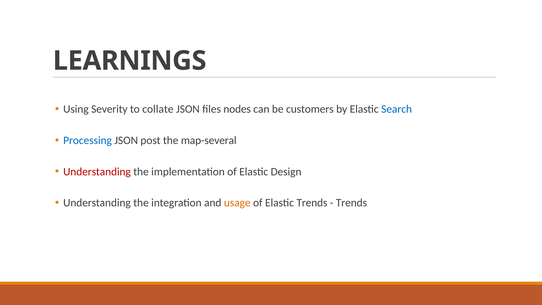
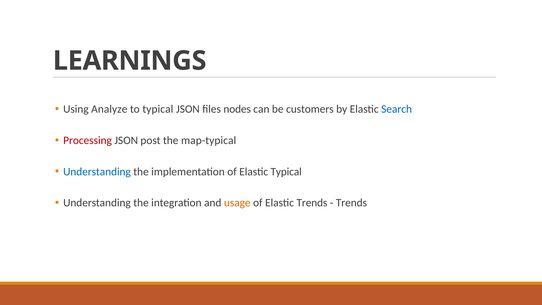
Severity: Severity -> Analyze
to collate: collate -> typical
Processing colour: blue -> red
map-several: map-several -> map-typical
Understanding at (97, 172) colour: red -> blue
Elastic Design: Design -> Typical
